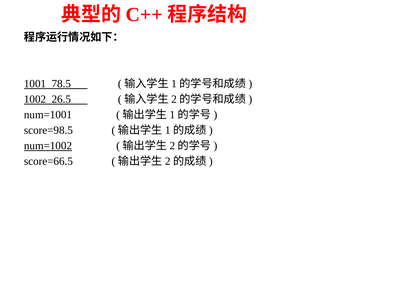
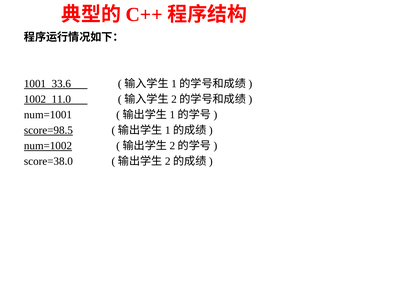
78.5: 78.5 -> 33.6
26.5: 26.5 -> 11.0
score=98.5 underline: none -> present
score=66.5: score=66.5 -> score=38.0
